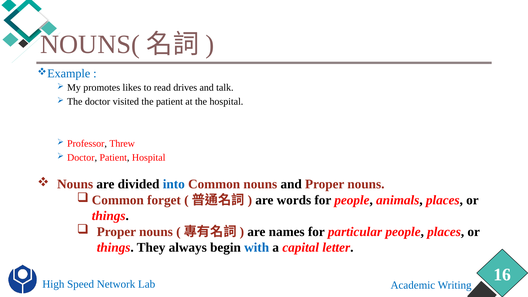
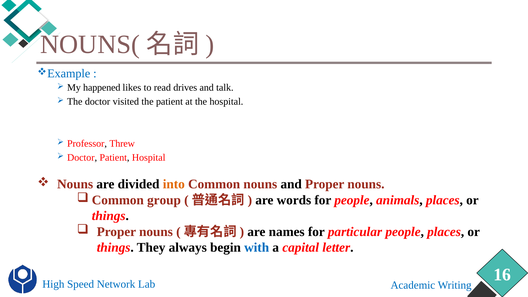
promotes: promotes -> happened
into colour: blue -> orange
forget: forget -> group
